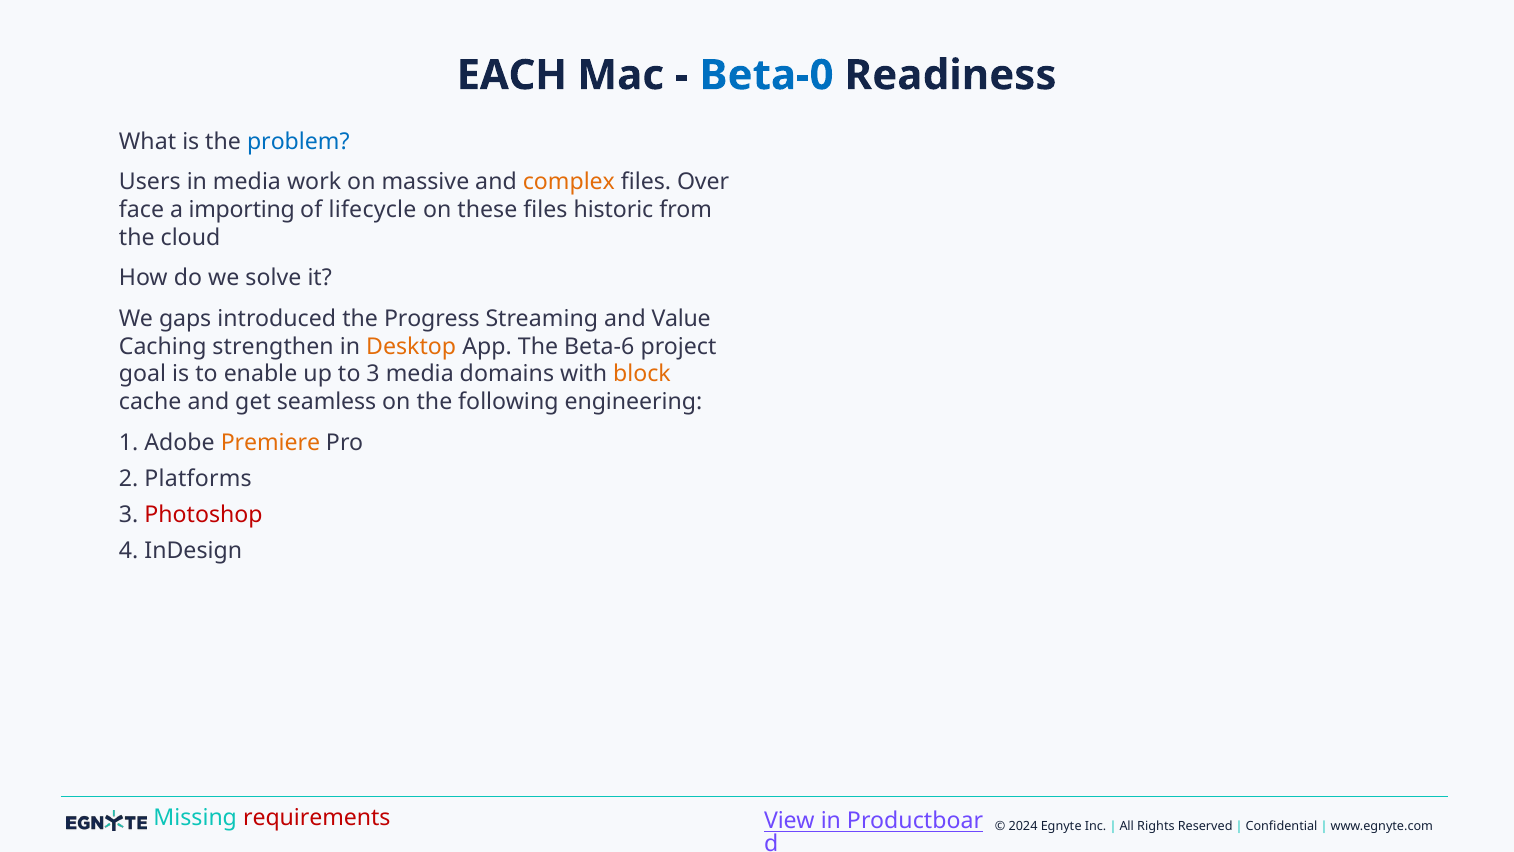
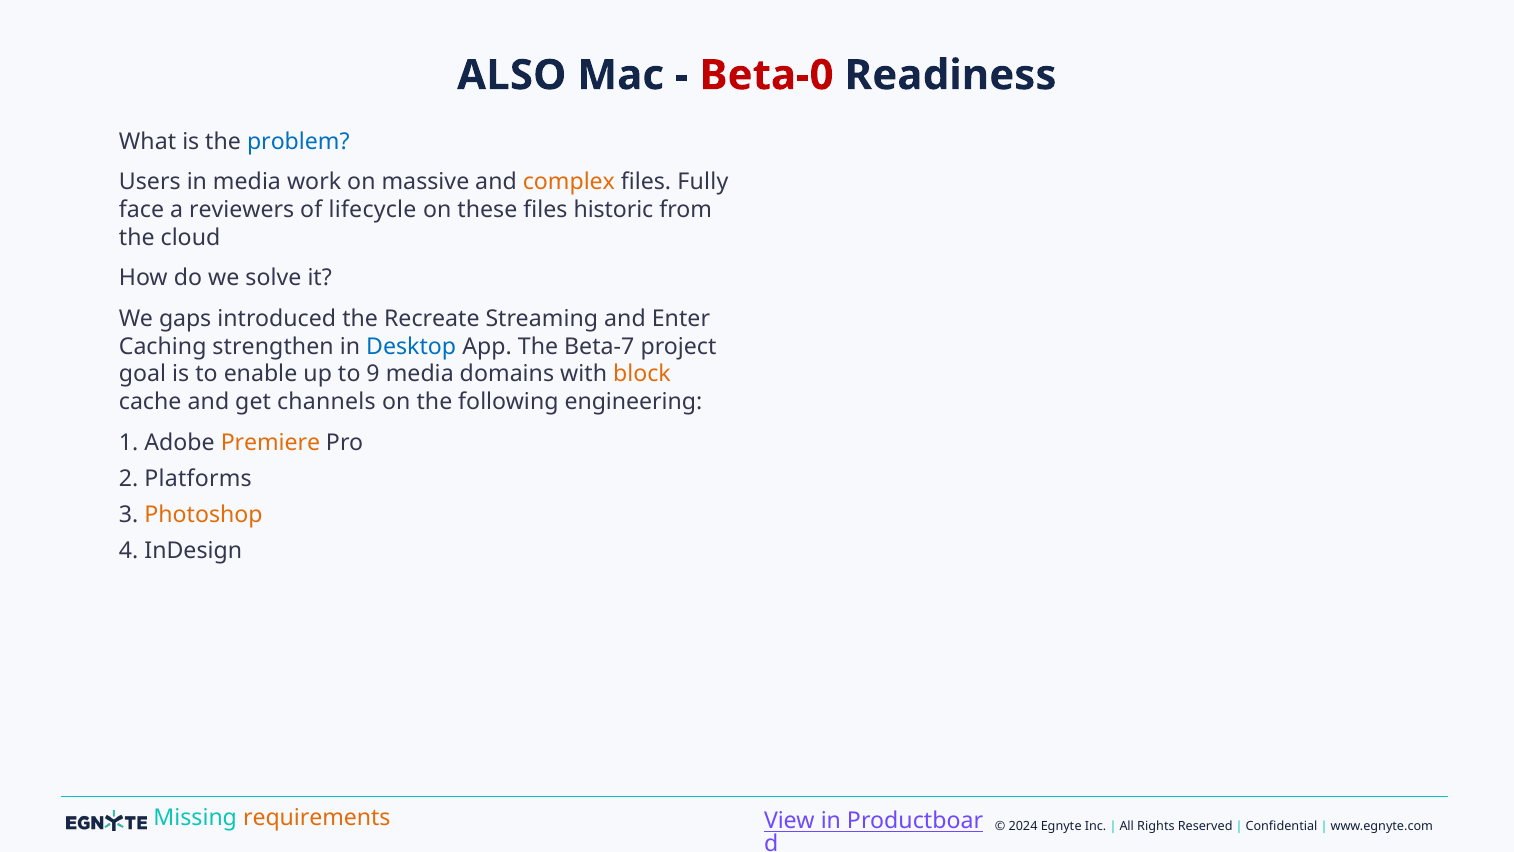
EACH: EACH -> ALSO
Beta-0 colour: blue -> red
Over: Over -> Fully
importing: importing -> reviewers
Progress: Progress -> Recreate
Value: Value -> Enter
Desktop colour: orange -> blue
Beta-6: Beta-6 -> Beta-7
to 3: 3 -> 9
seamless: seamless -> channels
Photoshop colour: red -> orange
requirements colour: red -> orange
